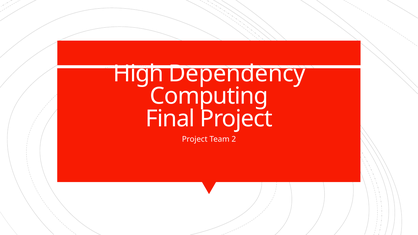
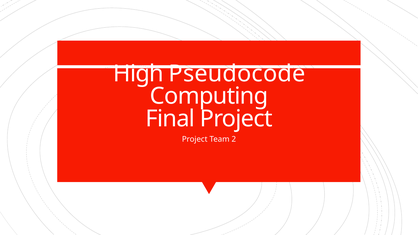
Dependency: Dependency -> Pseudocode
